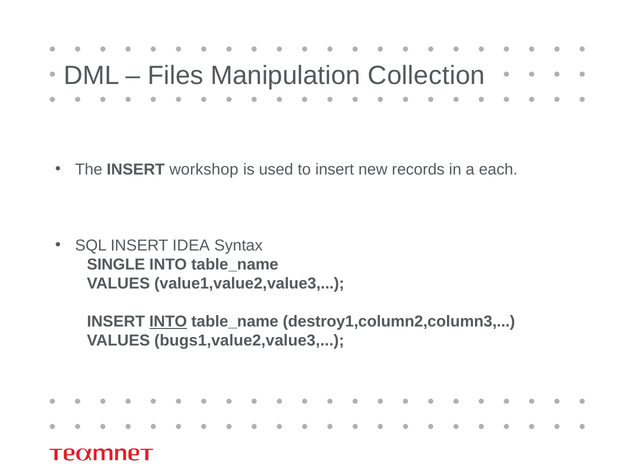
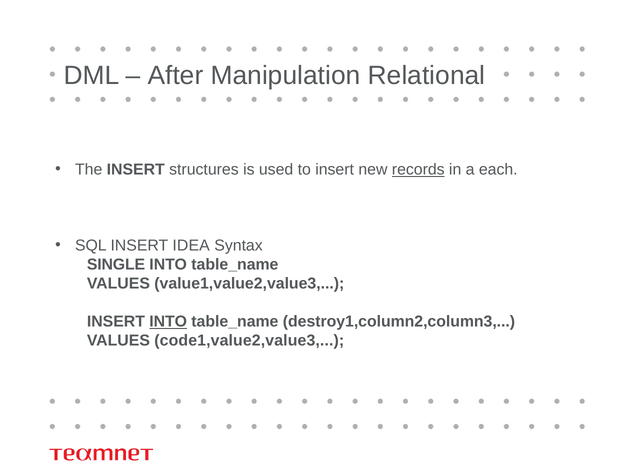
Files: Files -> After
Collection: Collection -> Relational
workshop: workshop -> structures
records underline: none -> present
bugs1,value2,value3: bugs1,value2,value3 -> code1,value2,value3
